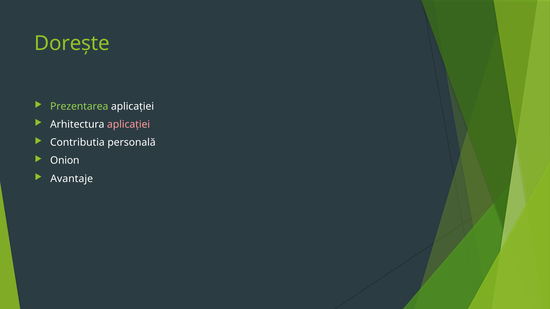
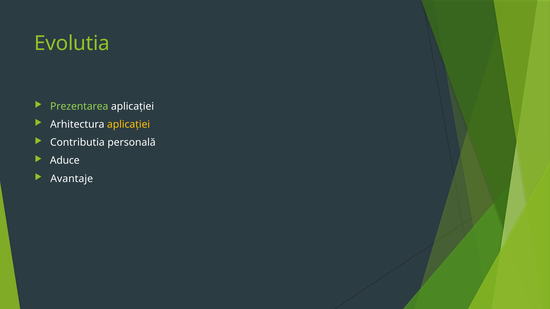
Dorește: Dorește -> Evolutia
aplicației at (129, 125) colour: pink -> yellow
Onion: Onion -> Aduce
